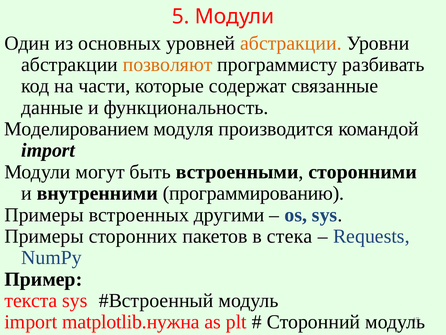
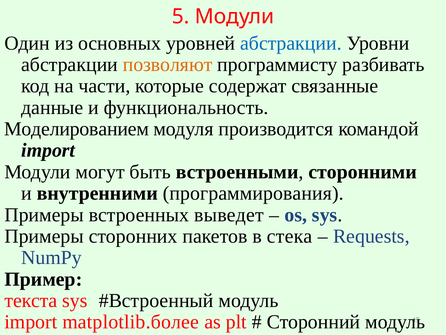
абстракции at (291, 43) colour: orange -> blue
программированию: программированию -> программирования
другими: другими -> выведет
matplotlib.нужна: matplotlib.нужна -> matplotlib.более
